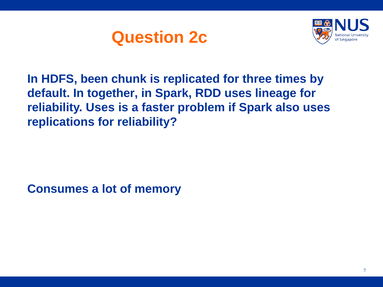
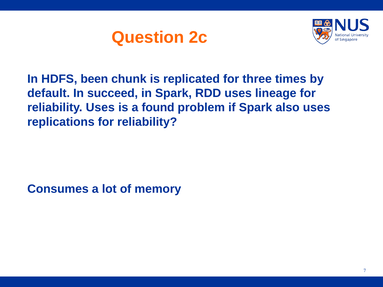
together: together -> succeed
faster: faster -> found
